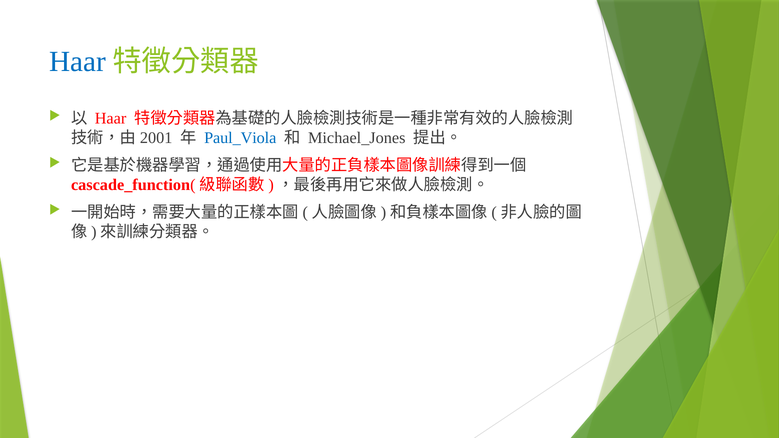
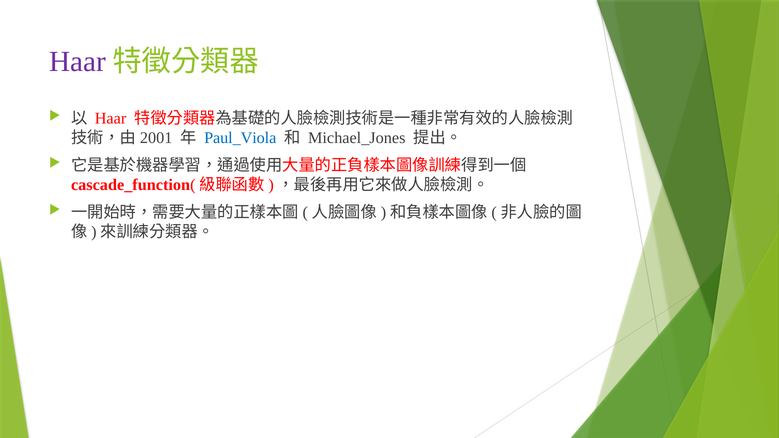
Haar at (77, 61) colour: blue -> purple
